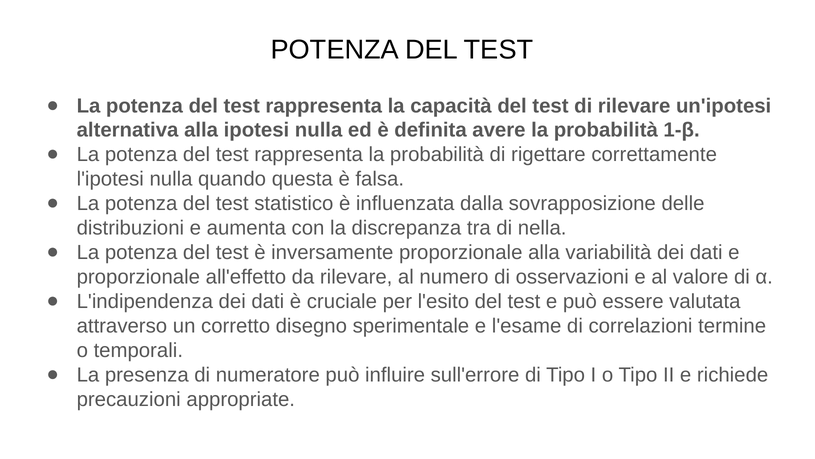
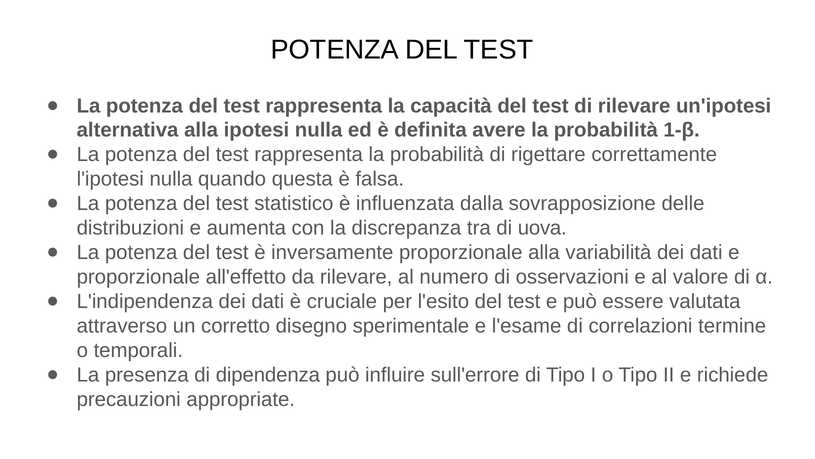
nella: nella -> uova
numeratore: numeratore -> dipendenza
